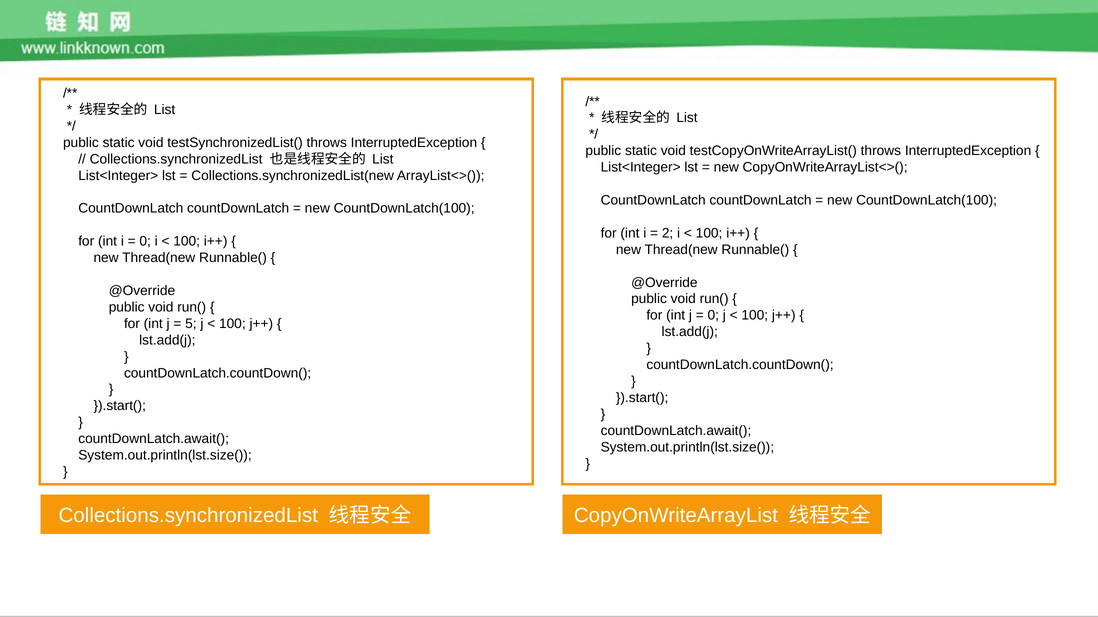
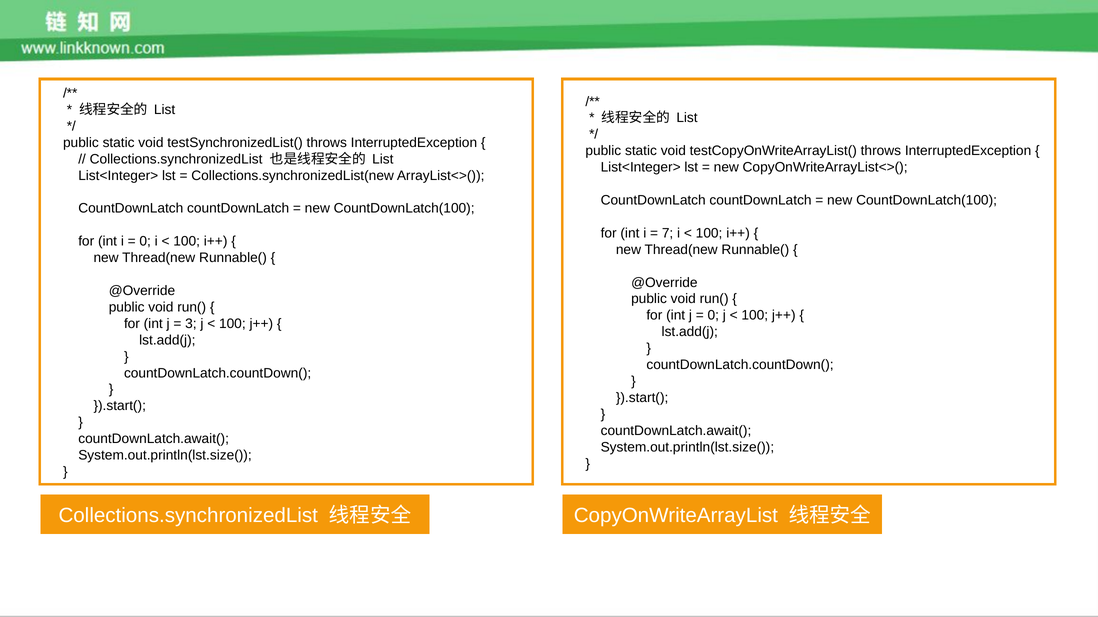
2: 2 -> 7
5: 5 -> 3
